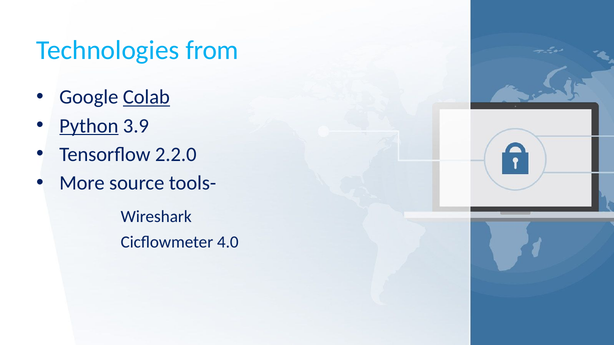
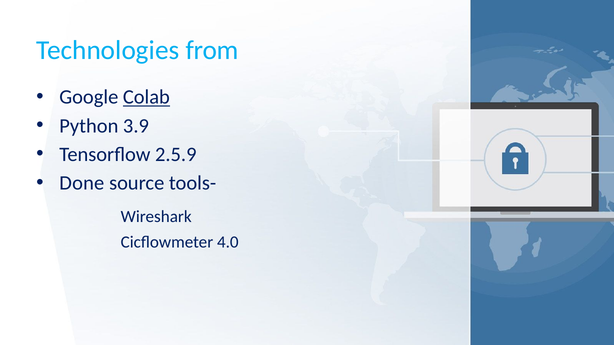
Python underline: present -> none
2.2.0: 2.2.0 -> 2.5.9
More: More -> Done
